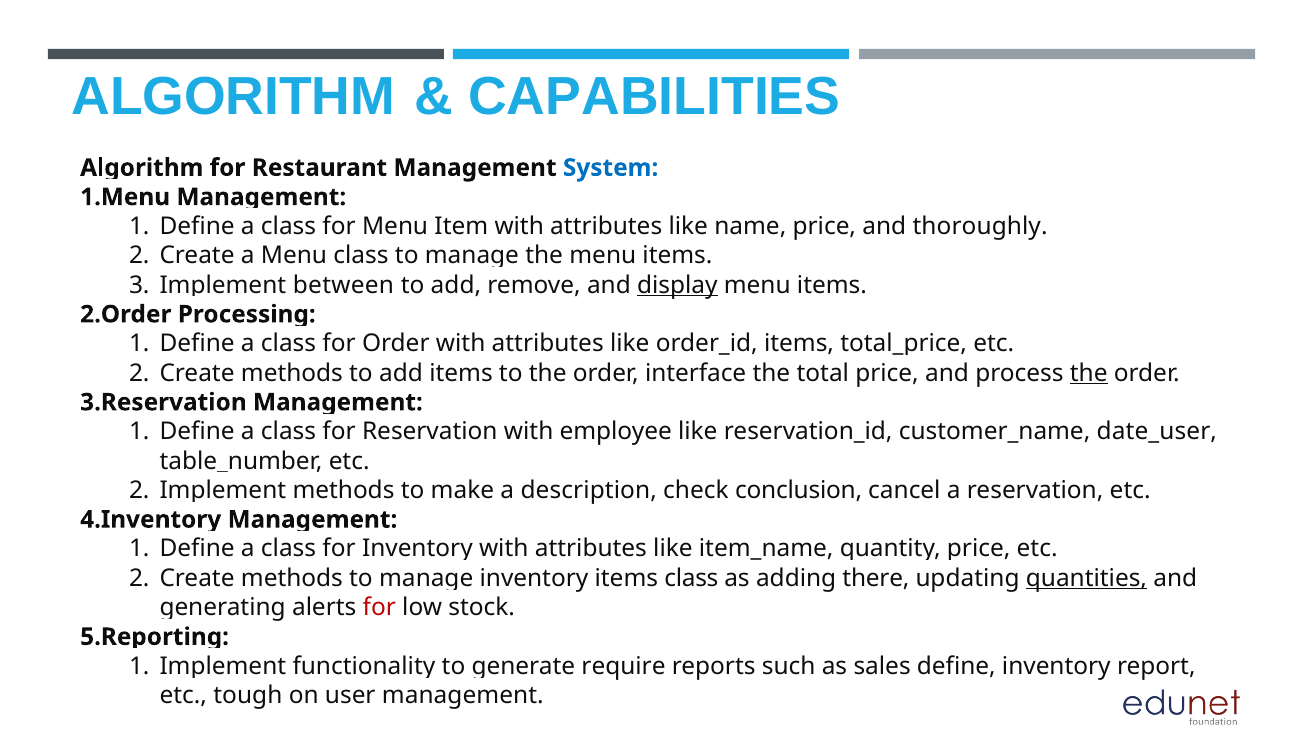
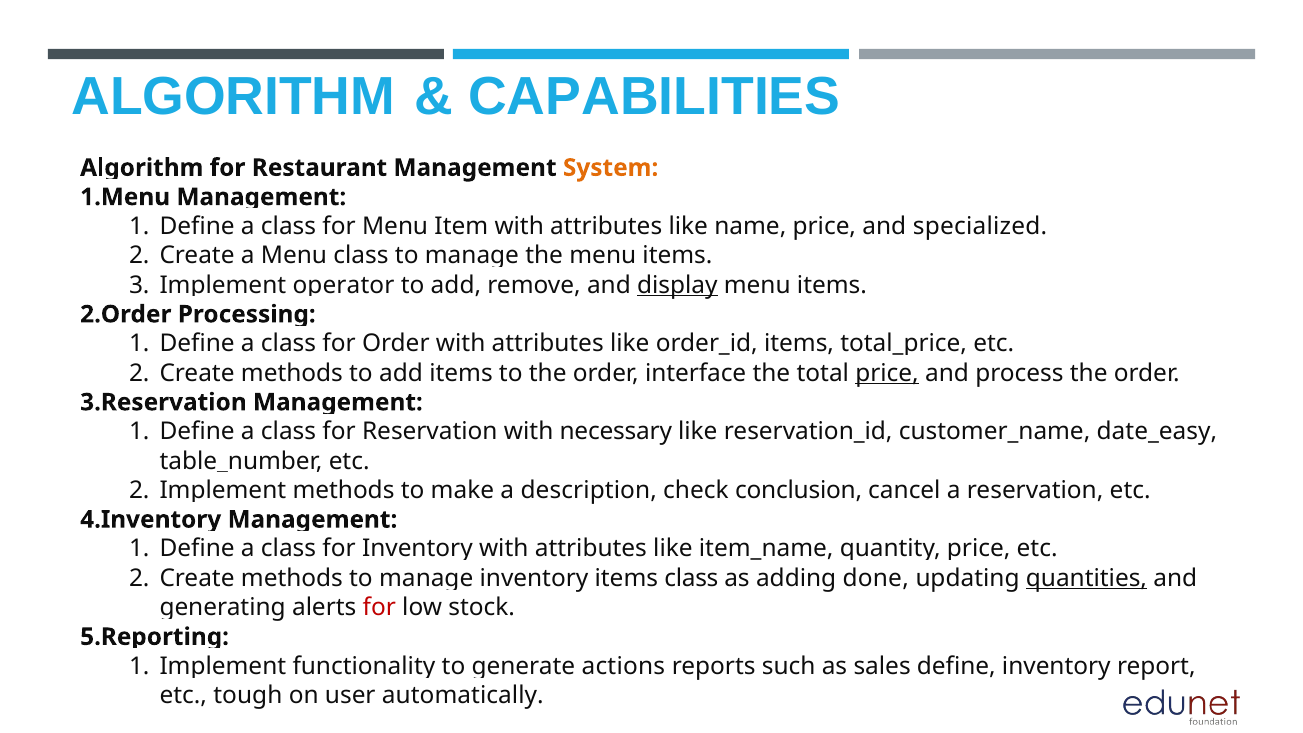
System colour: blue -> orange
thoroughly: thoroughly -> specialized
between: between -> operator
price at (887, 373) underline: none -> present
the at (1089, 373) underline: present -> none
employee: employee -> necessary
date_user: date_user -> date_easy
there: there -> done
require: require -> actions
user management: management -> automatically
